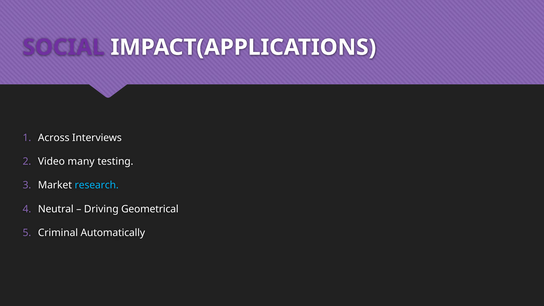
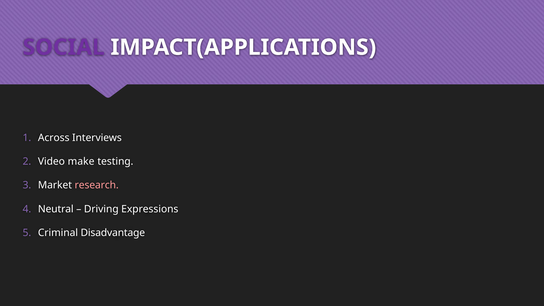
many: many -> make
research colour: light blue -> pink
Geometrical: Geometrical -> Expressions
Automatically: Automatically -> Disadvantage
